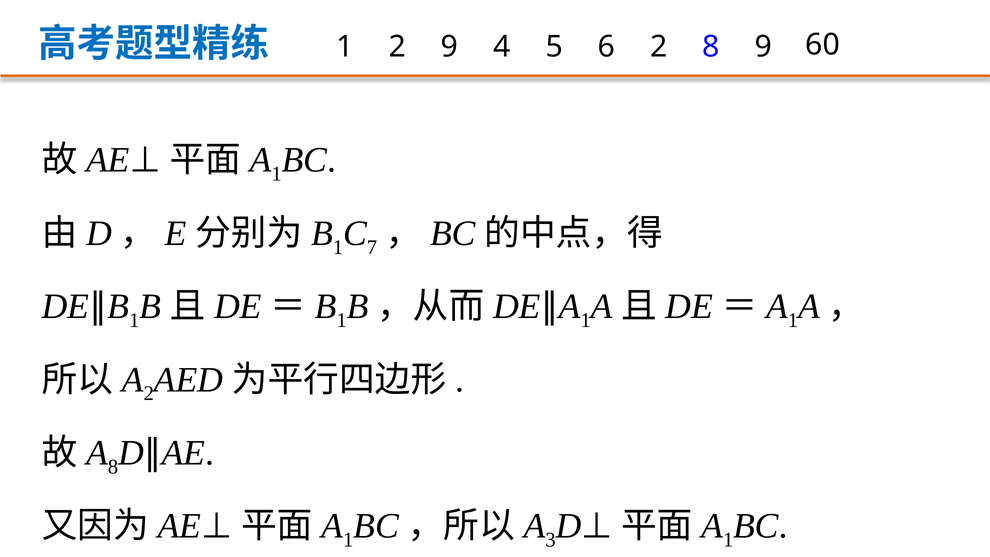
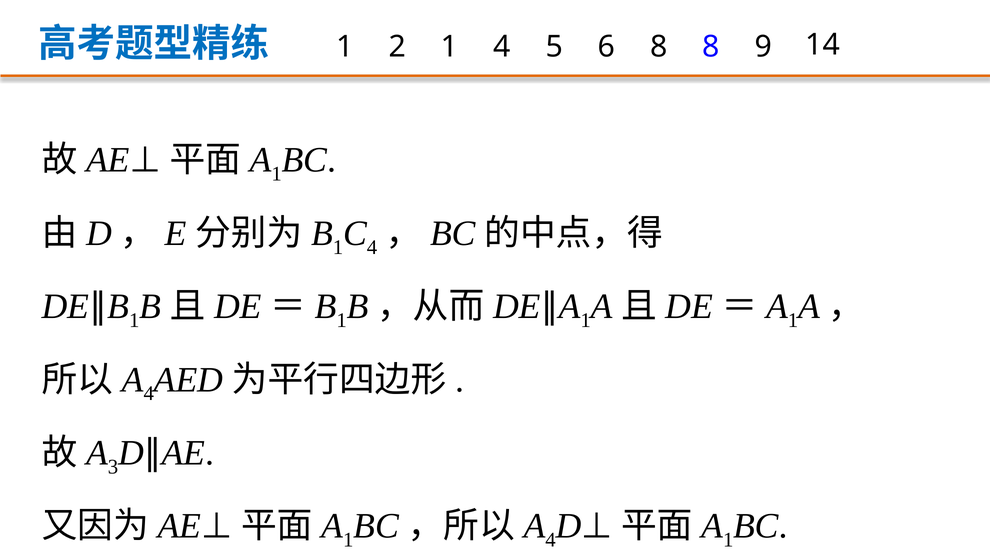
2 9: 9 -> 1
6 2: 2 -> 8
60: 60 -> 14
7 at (372, 247): 7 -> 4
2 at (149, 394): 2 -> 4
8 at (113, 467): 8 -> 3
3 at (551, 540): 3 -> 4
